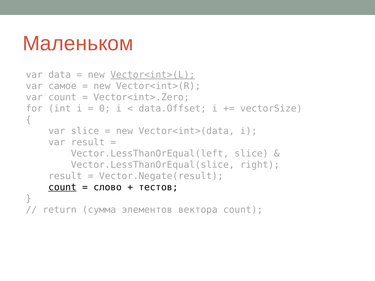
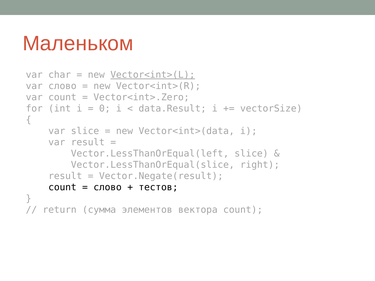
data: data -> char
var самое: самое -> слово
data.Offset: data.Offset -> data.Result
count at (62, 187) underline: present -> none
